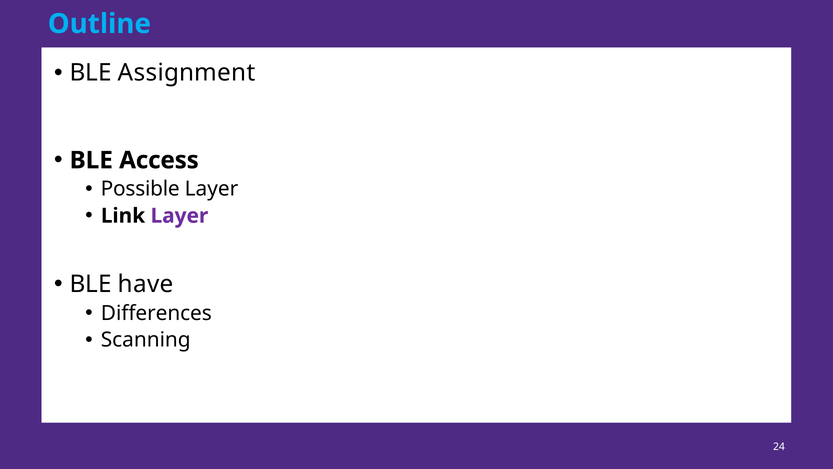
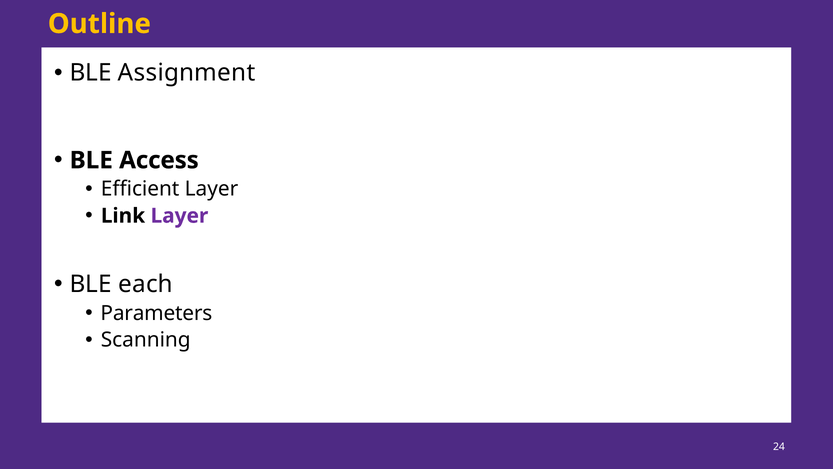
Outline colour: light blue -> yellow
Possible: Possible -> Efficient
have: have -> each
Differences: Differences -> Parameters
